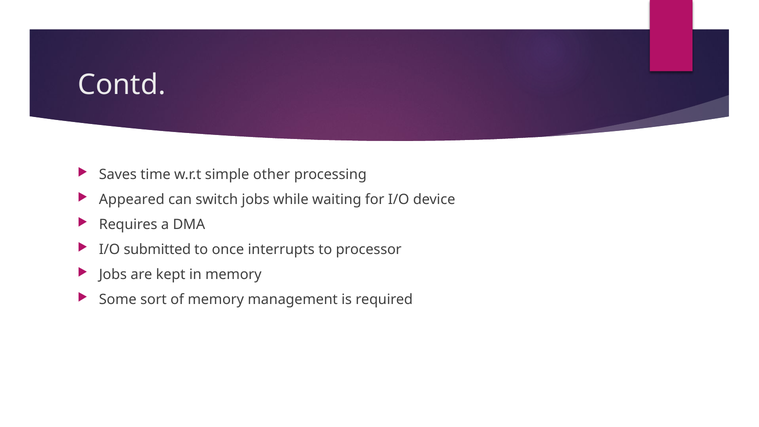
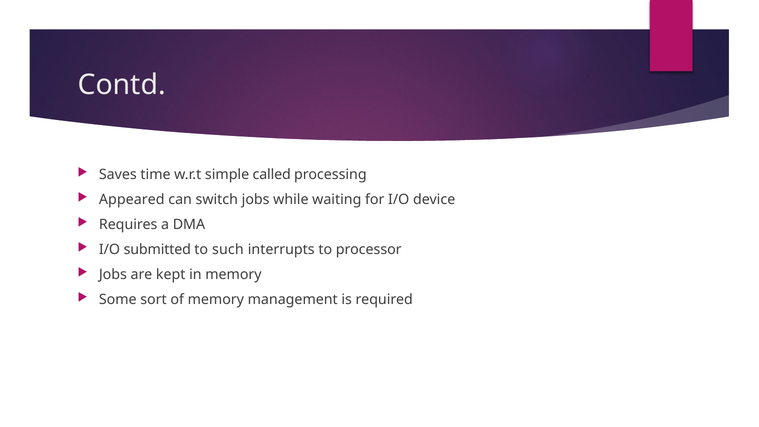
other: other -> called
once: once -> such
